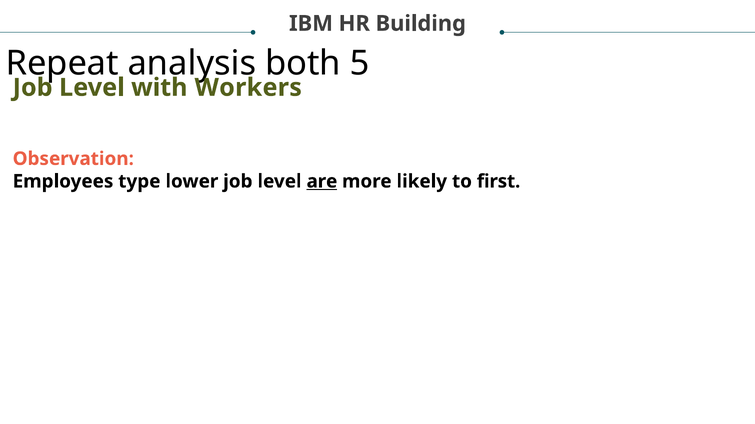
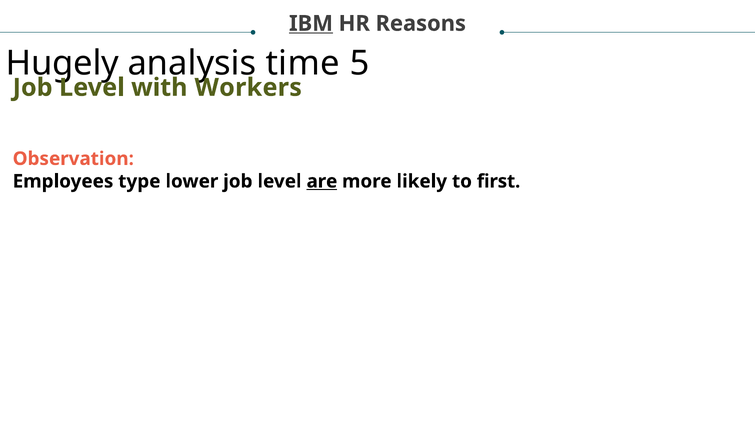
IBM underline: none -> present
Building: Building -> Reasons
Repeat: Repeat -> Hugely
both: both -> time
